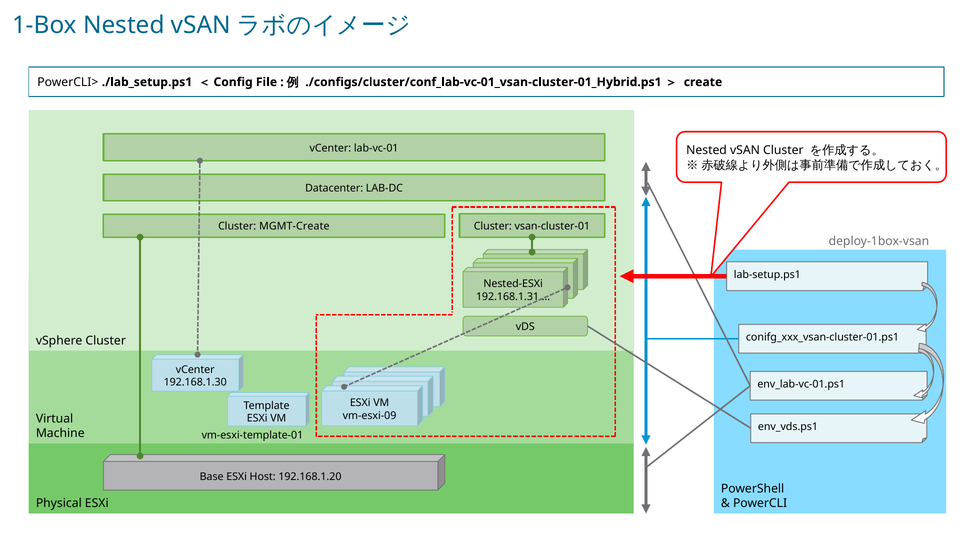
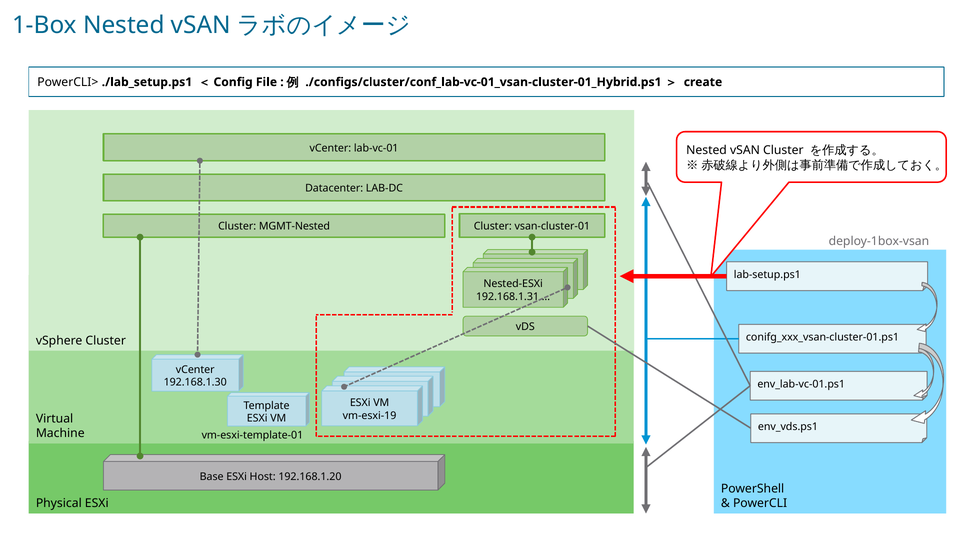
MGMT-Create: MGMT-Create -> MGMT-Nested
vm-esxi-09: vm-esxi-09 -> vm-esxi-19
